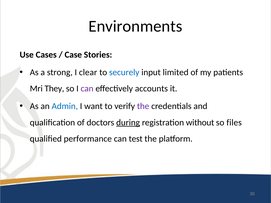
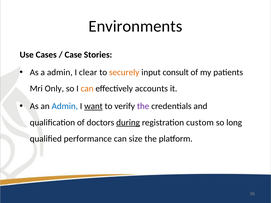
a strong: strong -> admin
securely colour: blue -> orange
limited: limited -> consult
They: They -> Only
can at (87, 89) colour: purple -> orange
want underline: none -> present
without: without -> custom
files: files -> long
test: test -> size
